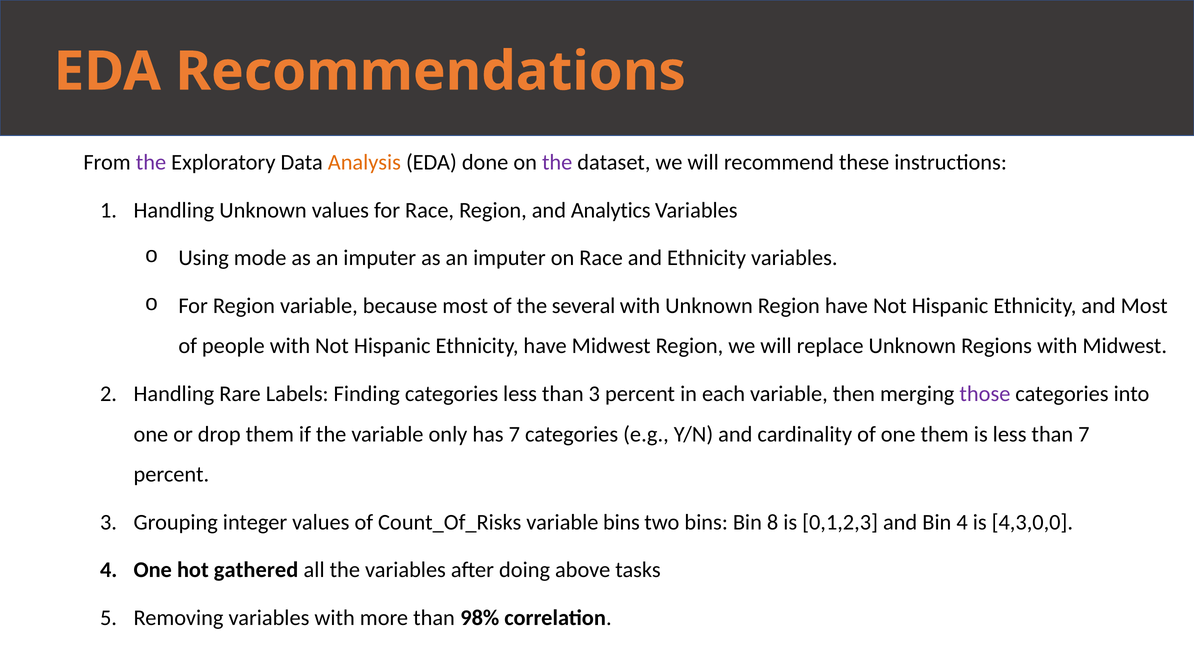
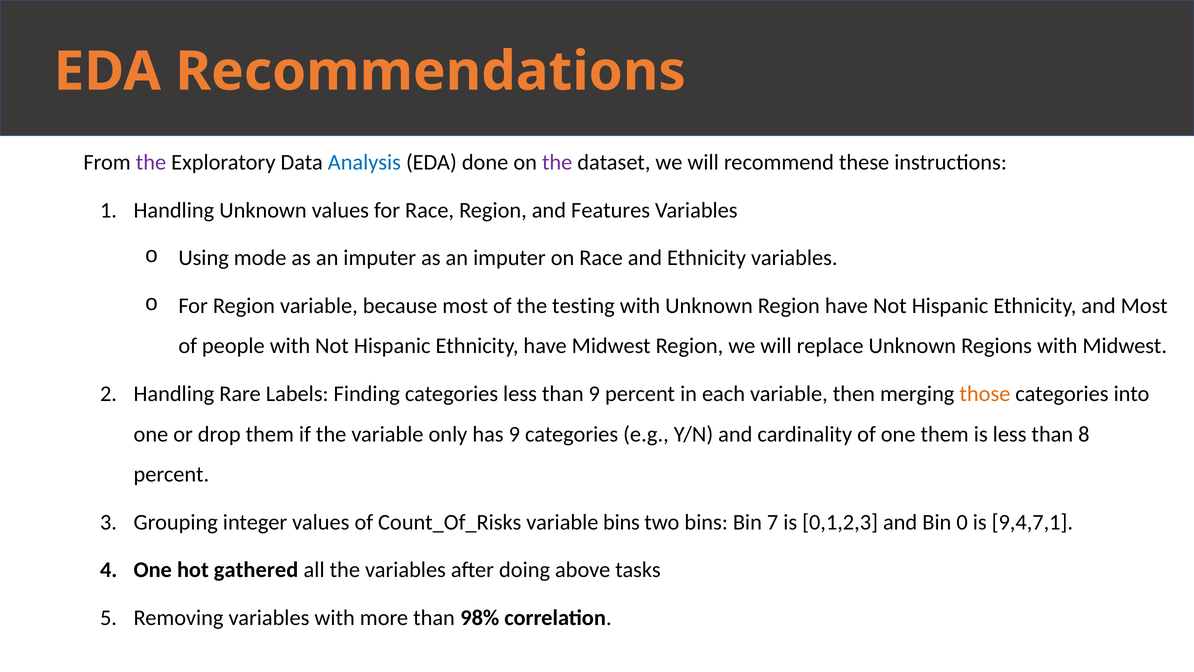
Analysis colour: orange -> blue
Analytics: Analytics -> Features
several: several -> testing
than 3: 3 -> 9
those colour: purple -> orange
has 7: 7 -> 9
than 7: 7 -> 8
8: 8 -> 7
Bin 4: 4 -> 0
4,3,0,0: 4,3,0,0 -> 9,4,7,1
